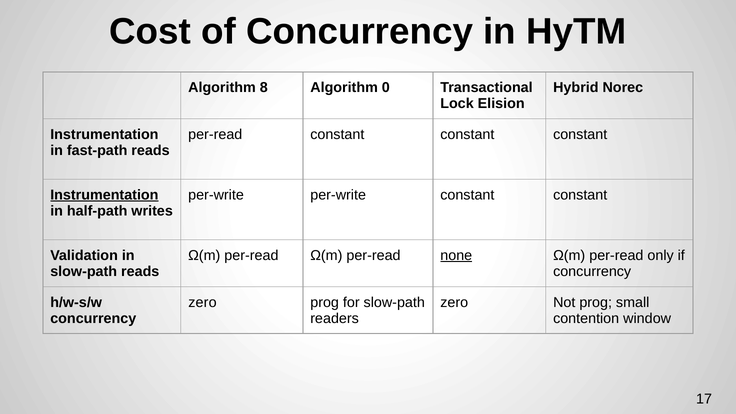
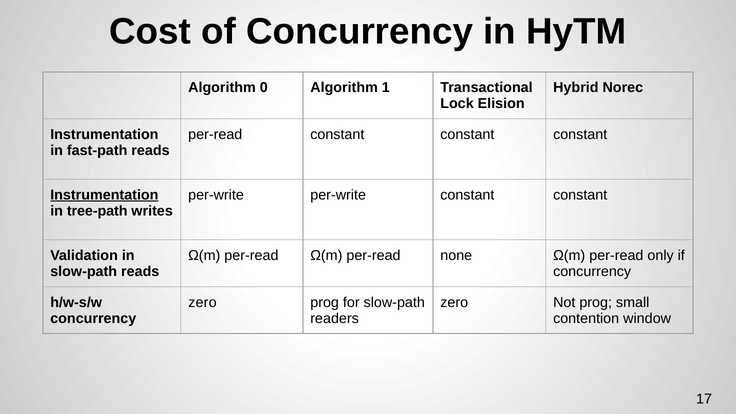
8: 8 -> 0
0: 0 -> 1
half-path: half-path -> tree-path
none underline: present -> none
